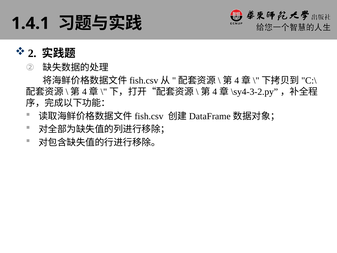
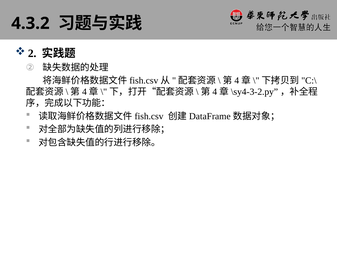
1.4.1: 1.4.1 -> 4.3.2
